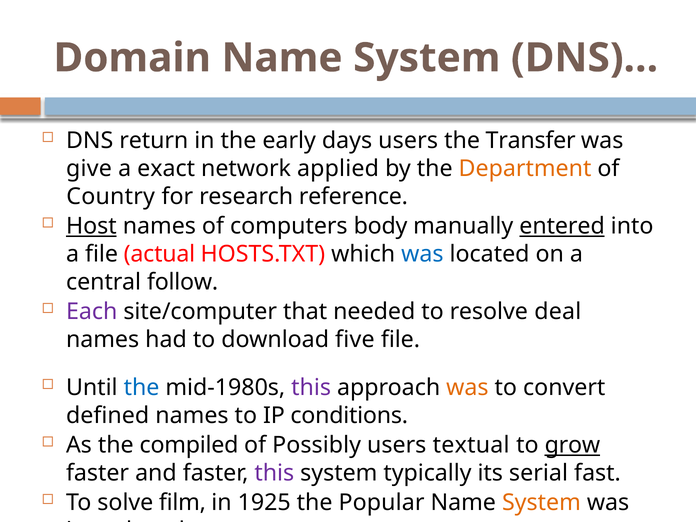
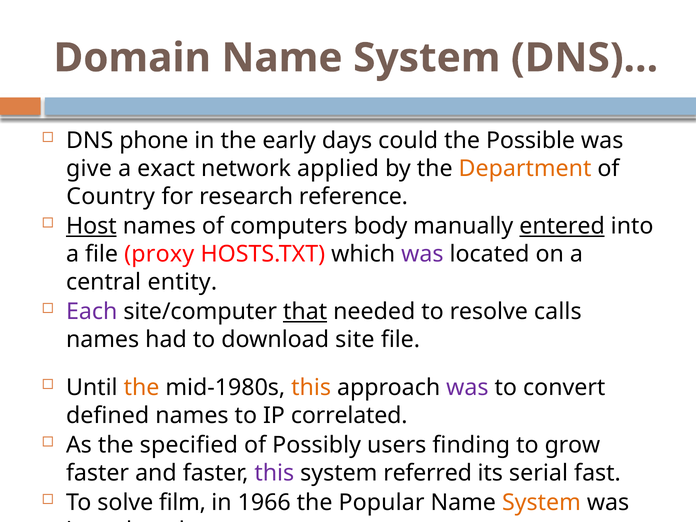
return: return -> phone
days users: users -> could
Transfer: Transfer -> Possible
actual: actual -> proxy
was at (422, 254) colour: blue -> purple
follow: follow -> entity
that underline: none -> present
deal: deal -> calls
five: five -> site
the at (142, 388) colour: blue -> orange
this at (311, 388) colour: purple -> orange
was at (467, 388) colour: orange -> purple
conditions: conditions -> correlated
compiled: compiled -> specified
textual: textual -> finding
grow underline: present -> none
typically: typically -> referred
1925: 1925 -> 1966
